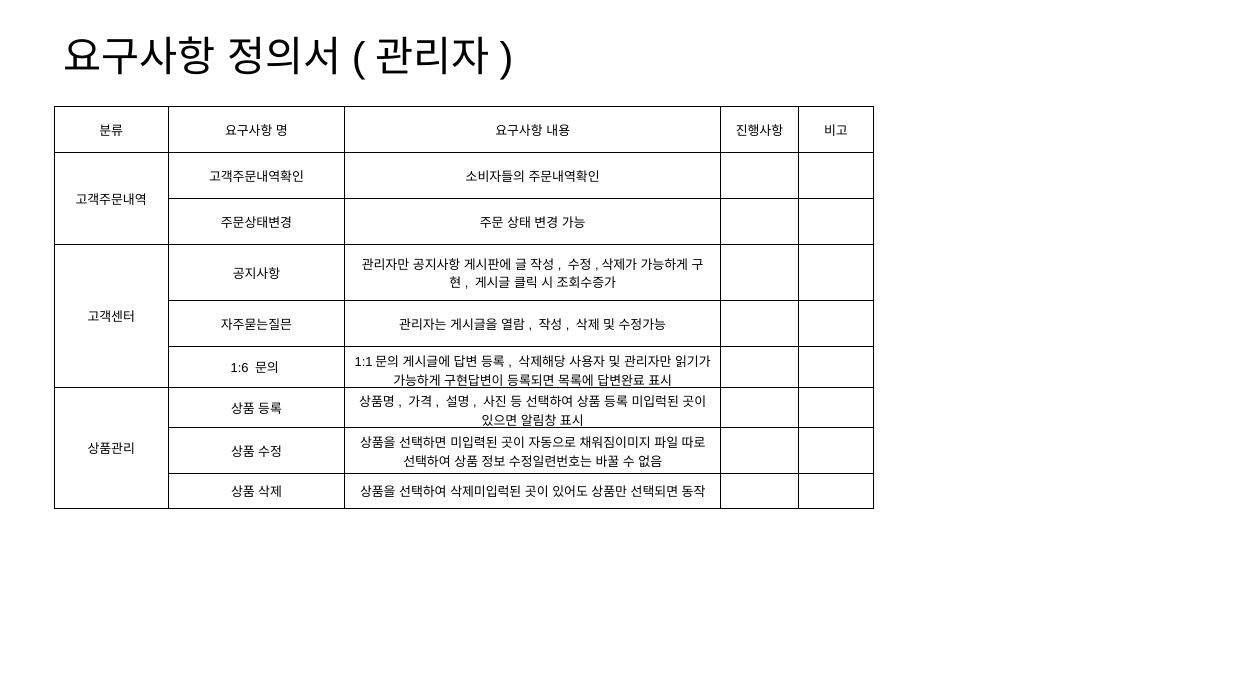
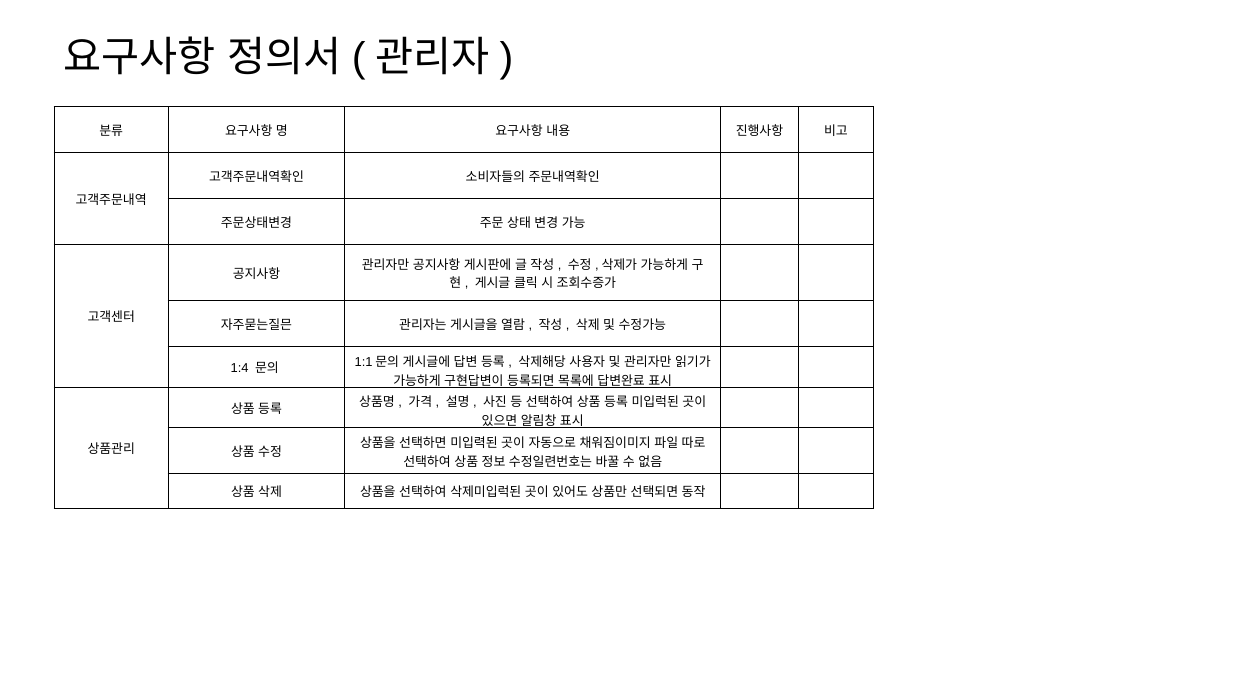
1:6: 1:6 -> 1:4
